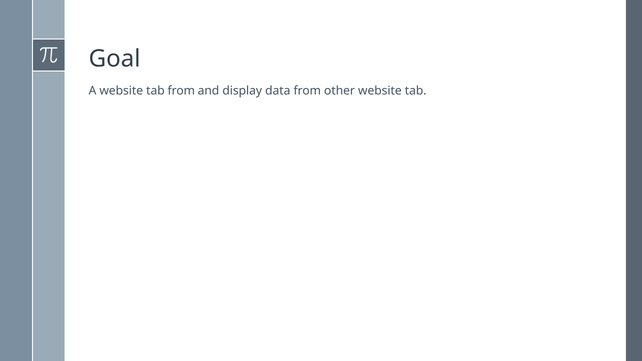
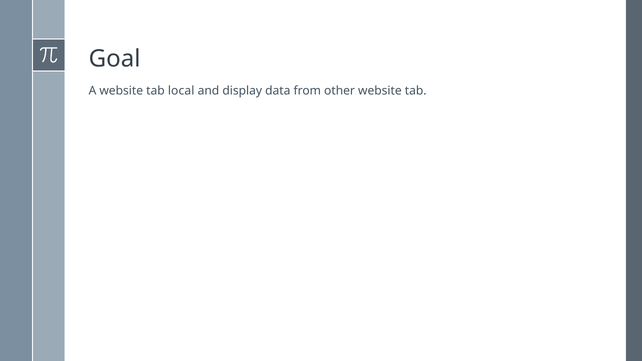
tab from: from -> local
